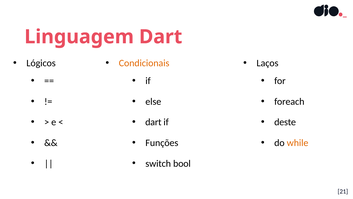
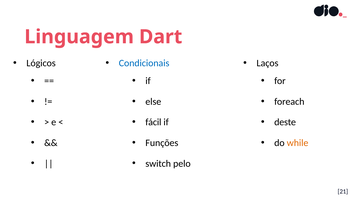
Condicionais colour: orange -> blue
dart at (153, 122): dart -> fácil
bool: bool -> pelo
